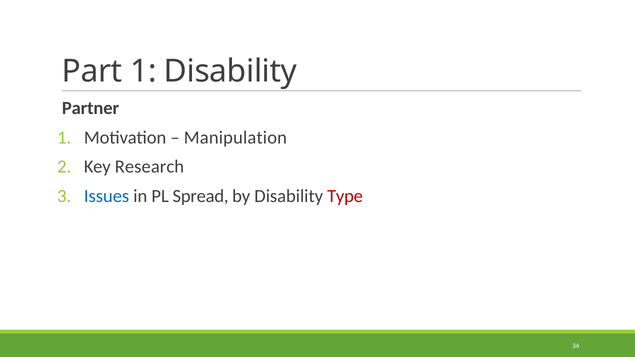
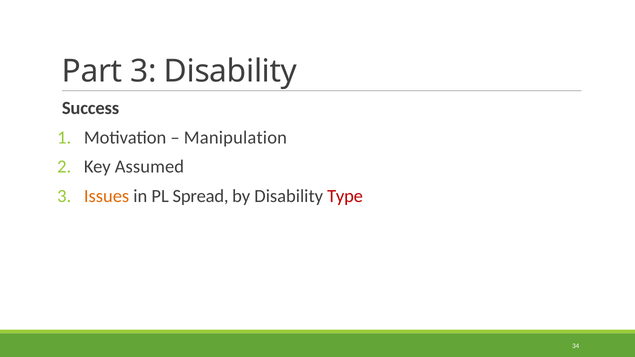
Part 1: 1 -> 3
Partner: Partner -> Success
Research: Research -> Assumed
Issues colour: blue -> orange
